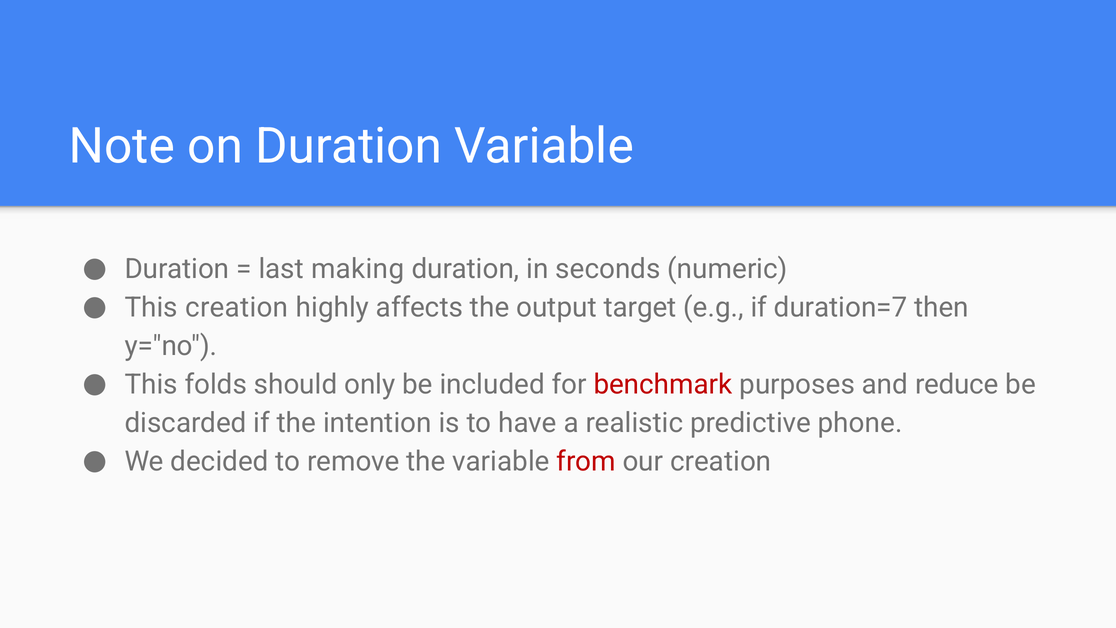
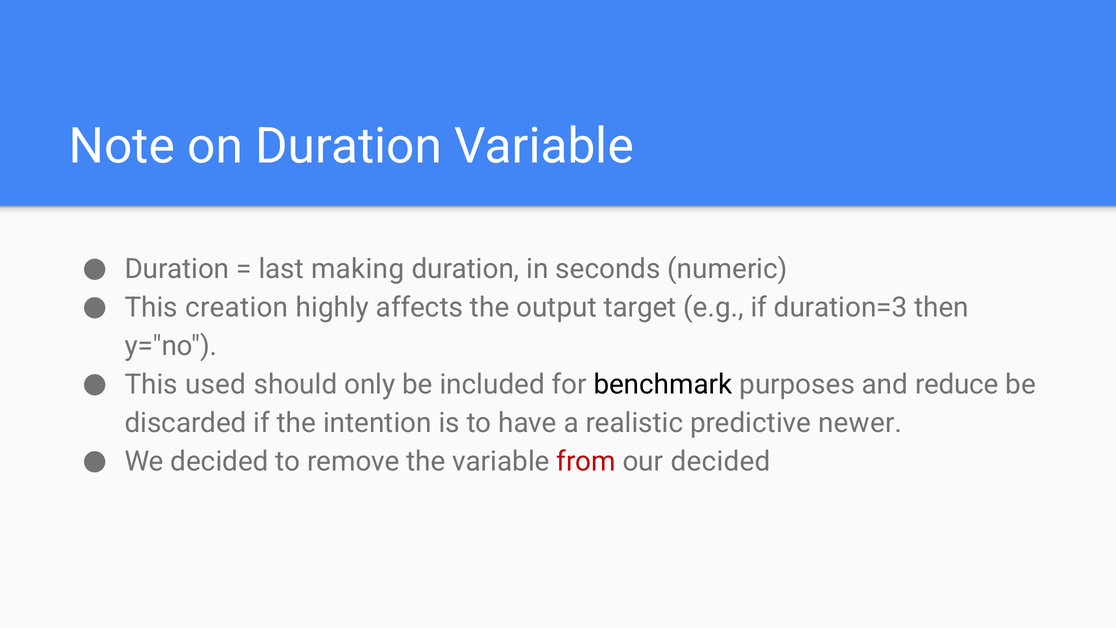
duration=7: duration=7 -> duration=3
folds: folds -> used
benchmark colour: red -> black
phone: phone -> newer
our creation: creation -> decided
